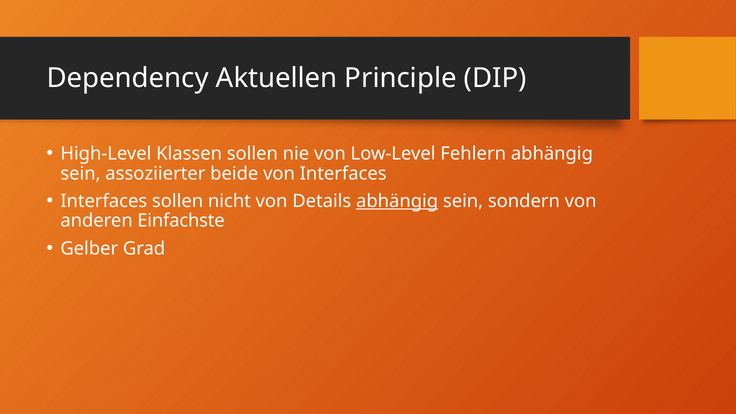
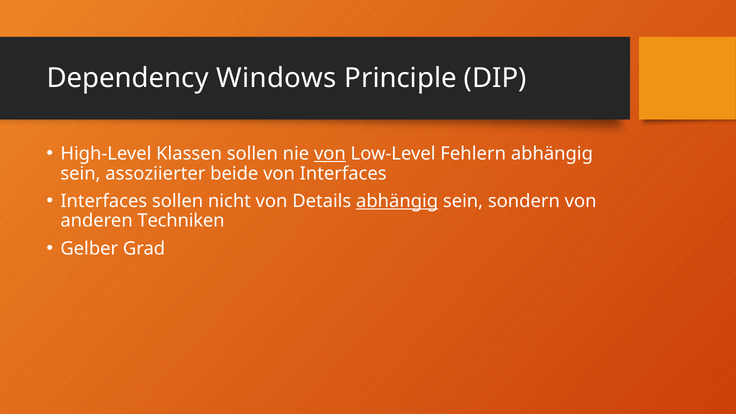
Aktuellen: Aktuellen -> Windows
von at (330, 154) underline: none -> present
Einfachste: Einfachste -> Techniken
